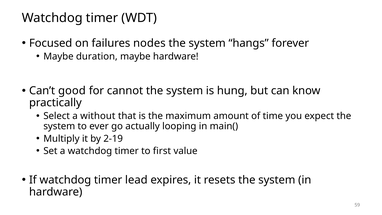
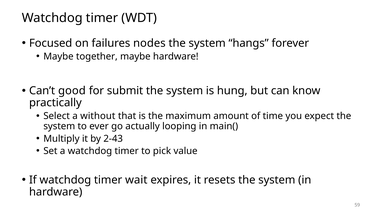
duration: duration -> together
cannot: cannot -> submit
2-19: 2-19 -> 2-43
first: first -> pick
lead: lead -> wait
